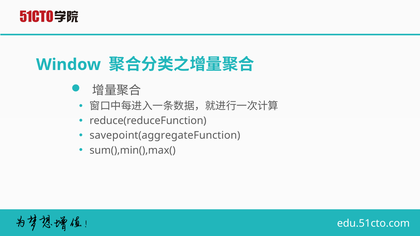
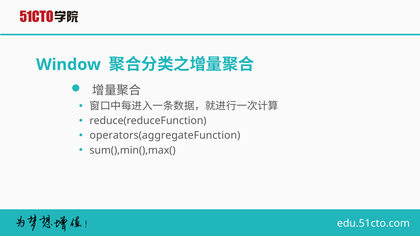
savepoint(aggregateFunction: savepoint(aggregateFunction -> operators(aggregateFunction
